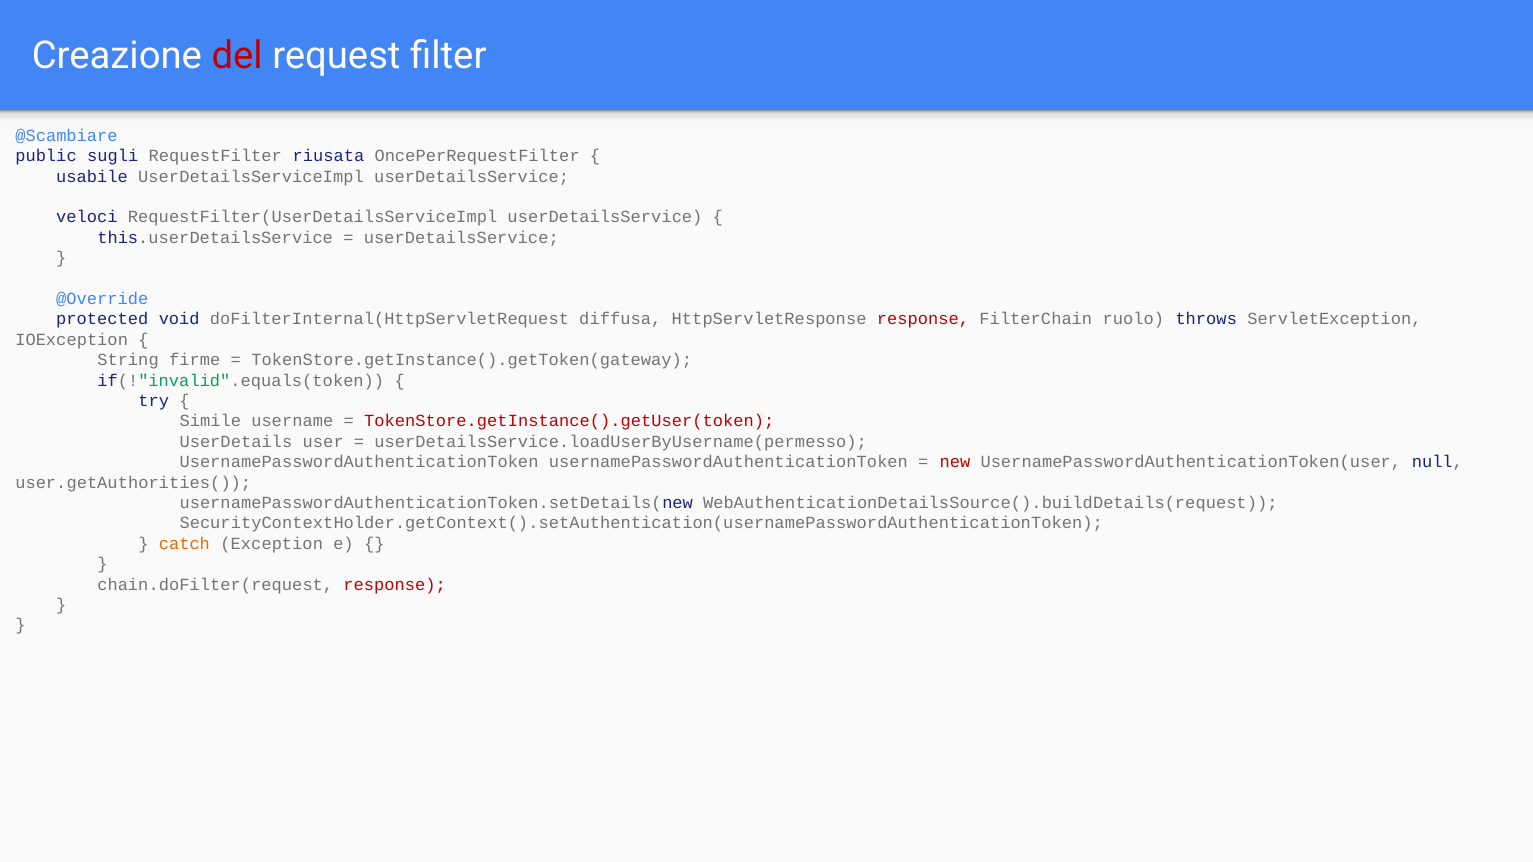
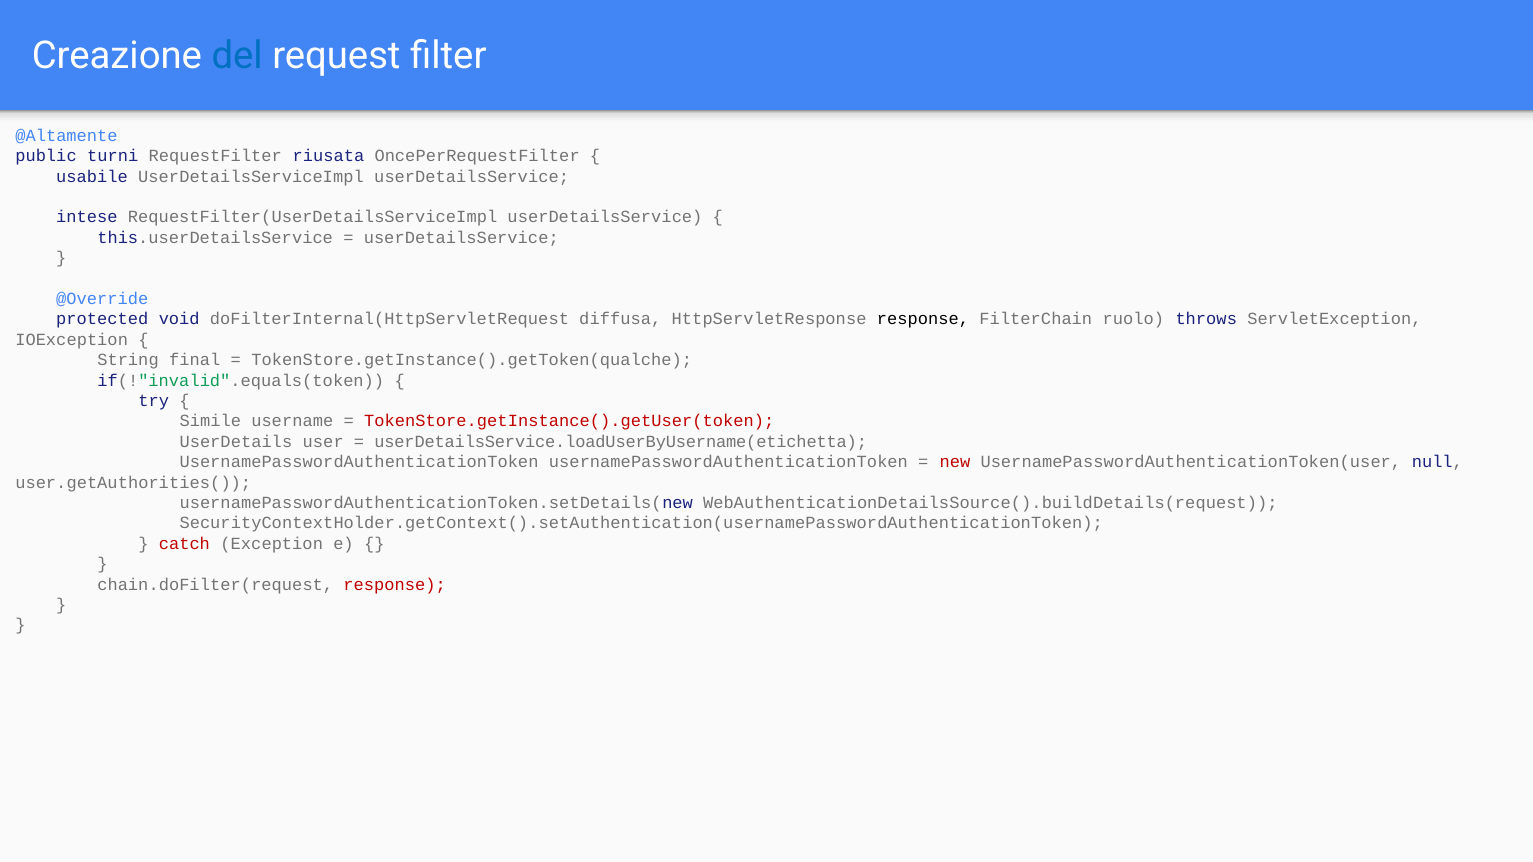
del colour: red -> blue
@Scambiare: @Scambiare -> @Altamente
sugli: sugli -> turni
veloci: veloci -> intese
response at (923, 319) colour: red -> black
firme: firme -> final
TokenStore.getInstance().getToken(gateway: TokenStore.getInstance().getToken(gateway -> TokenStore.getInstance().getToken(qualche
userDetailsService.loadUserByUsername(permesso: userDetailsService.loadUserByUsername(permesso -> userDetailsService.loadUserByUsername(etichetta
catch colour: orange -> red
